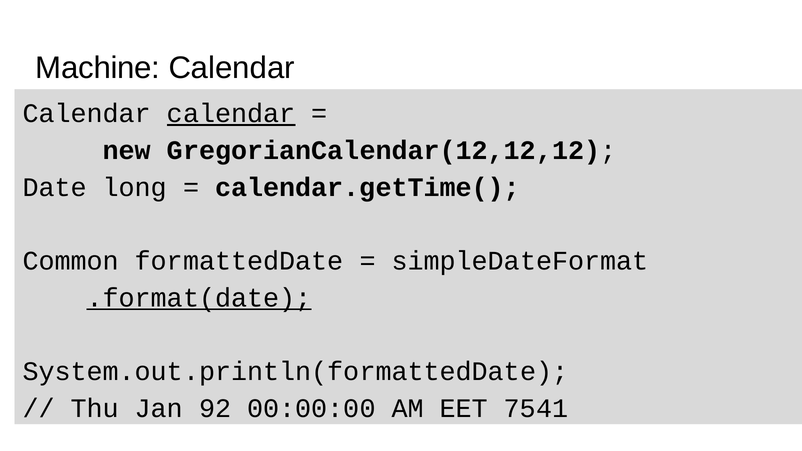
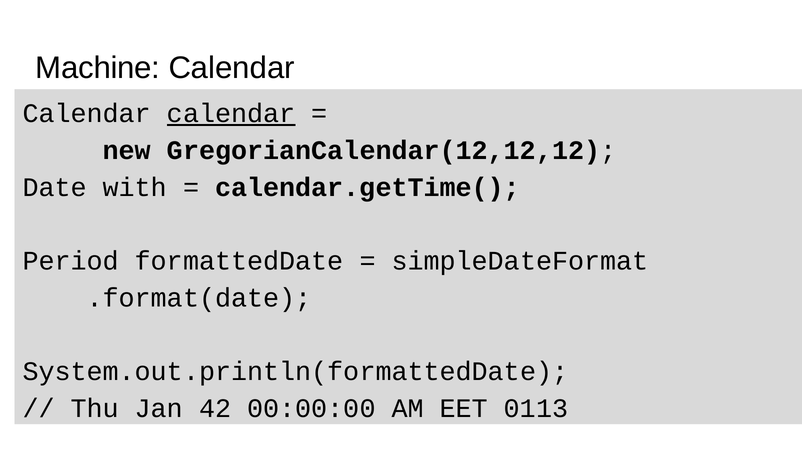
long: long -> with
Common: Common -> Period
.format(date underline: present -> none
92: 92 -> 42
7541: 7541 -> 0113
